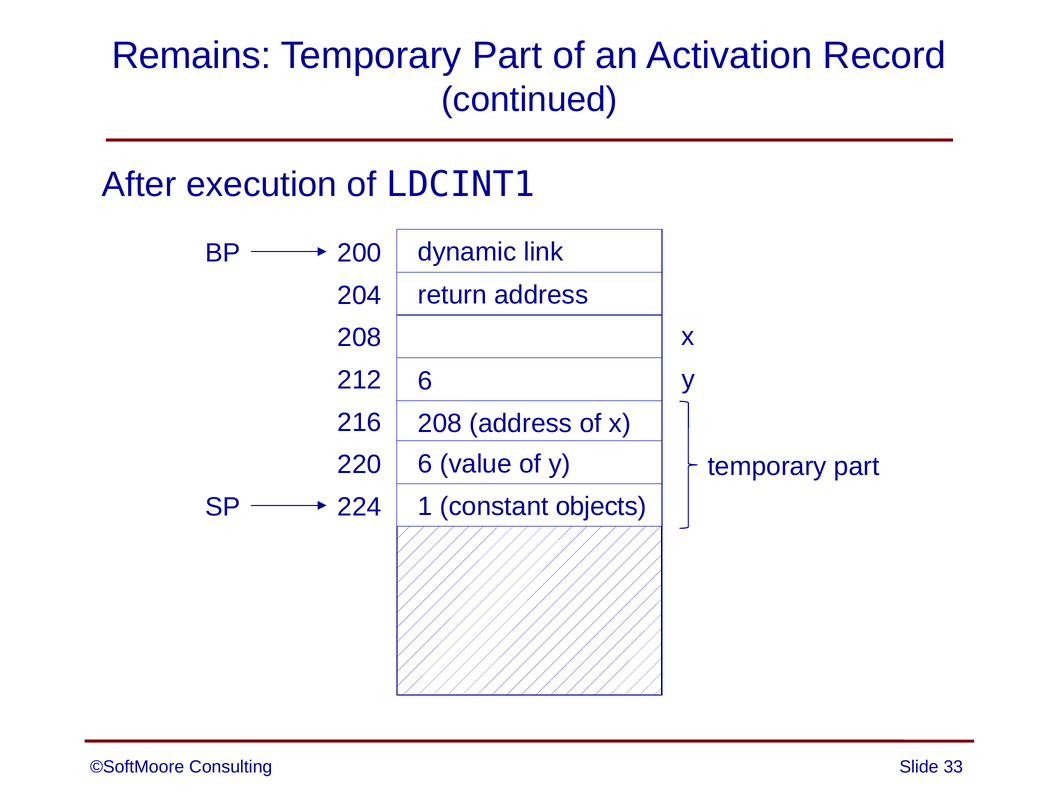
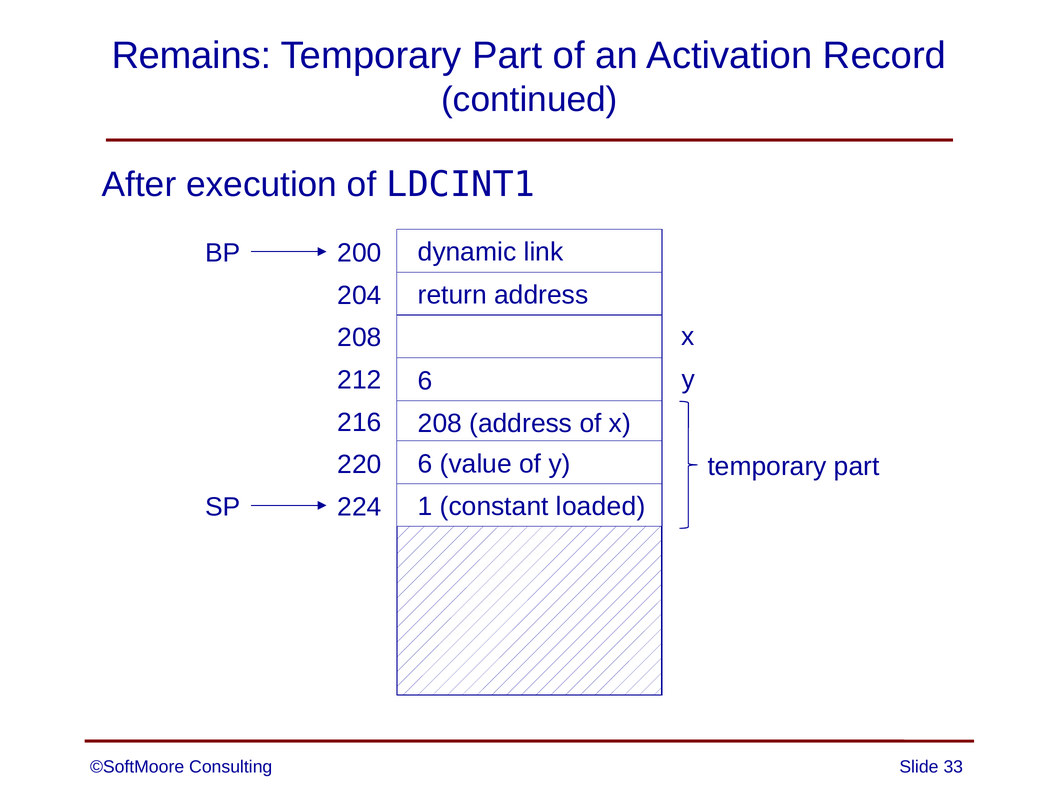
objects: objects -> loaded
